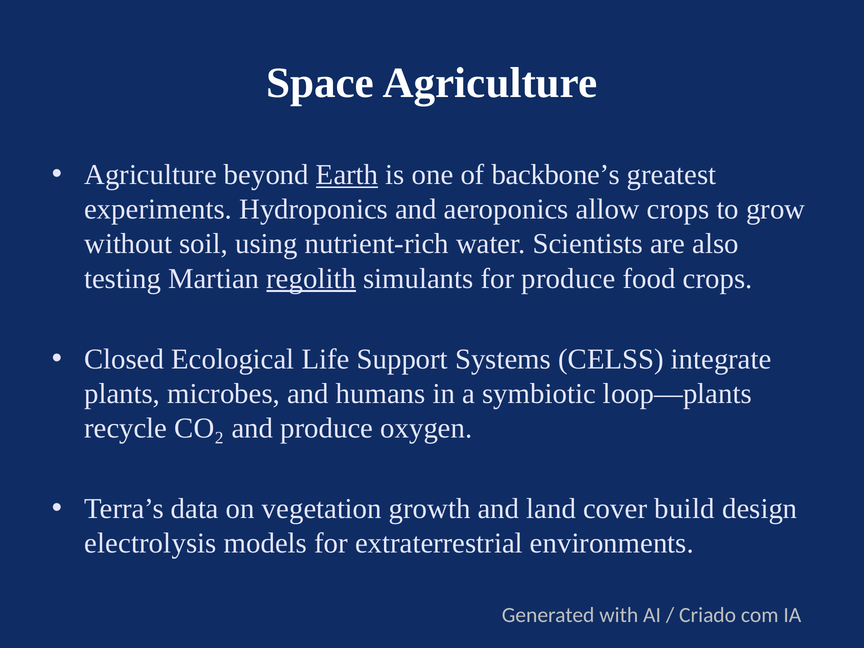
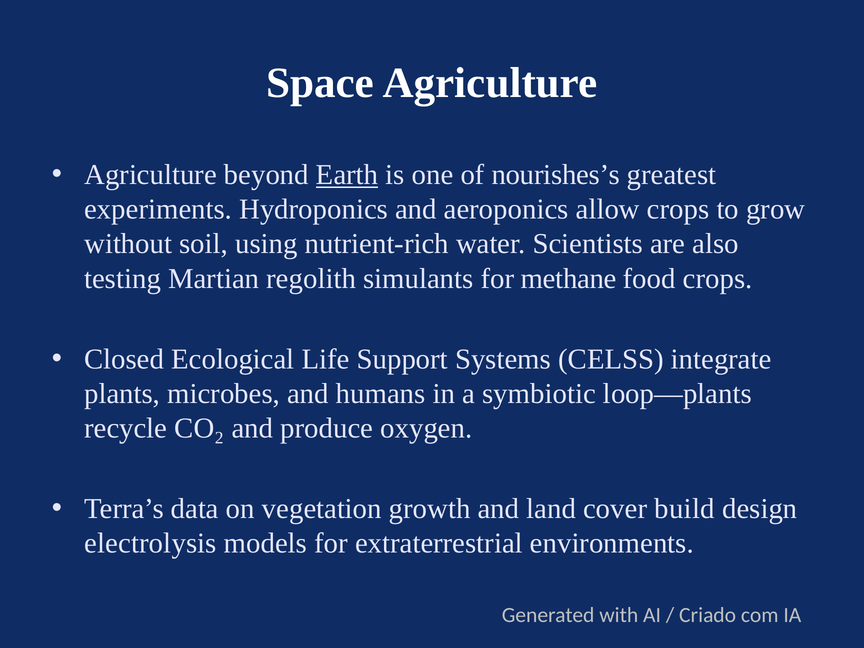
backbone’s: backbone’s -> nourishes’s
regolith underline: present -> none
for produce: produce -> methane
